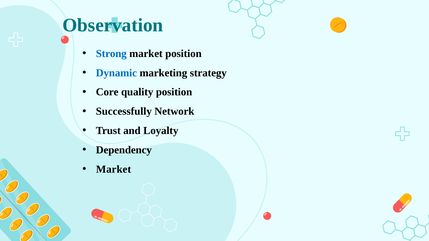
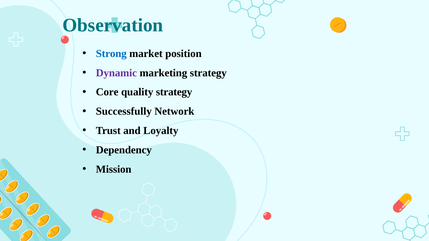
Dynamic colour: blue -> purple
quality position: position -> strategy
Market at (114, 169): Market -> Mission
